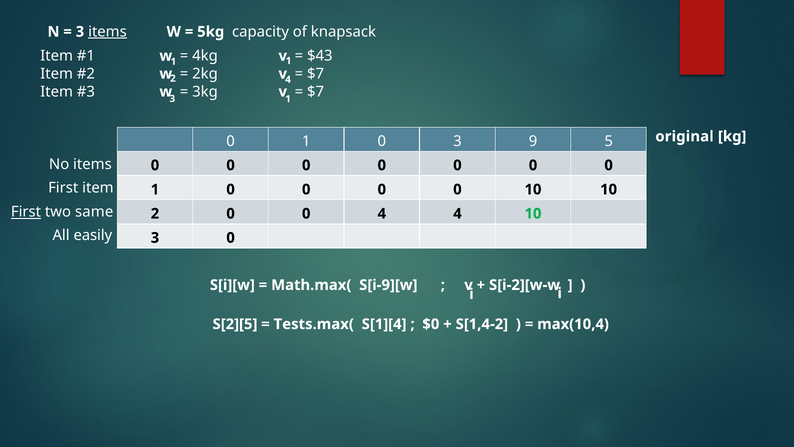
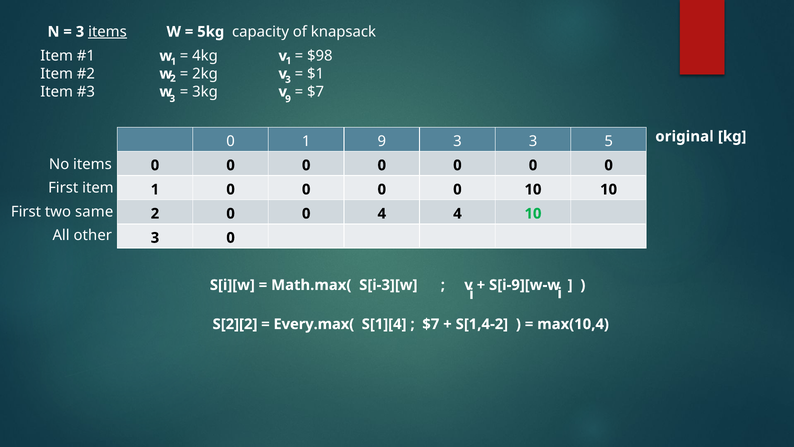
$43: $43 -> $98
$7 at (316, 74): $7 -> $1
2 4: 4 -> 3
3 1: 1 -> 9
0 at (382, 141): 0 -> 9
9 at (533, 141): 9 -> 3
First at (26, 212) underline: present -> none
easily: easily -> other
S[i-9][w: S[i-9][w -> S[i-3][w
S[i-2][w-w: S[i-2][w-w -> S[i-9][w-w
S[2][5: S[2][5 -> S[2][2
Tests.max(: Tests.max( -> Every.max(
$0 at (431, 324): $0 -> $7
